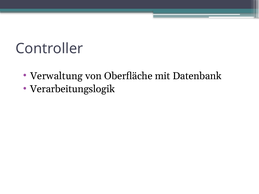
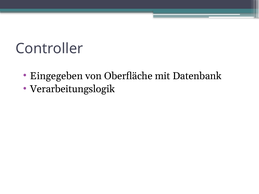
Verwaltung: Verwaltung -> Eingegeben
